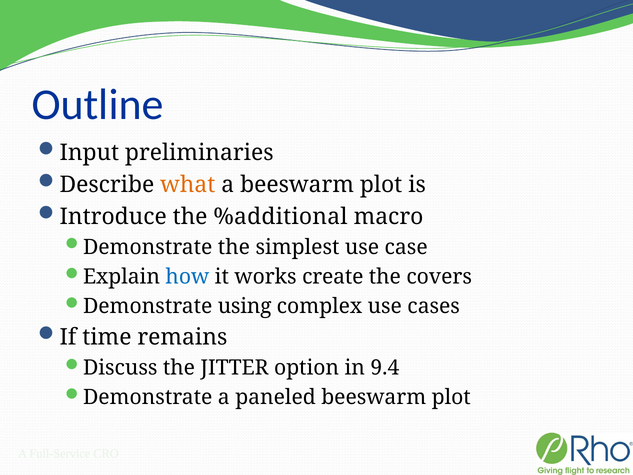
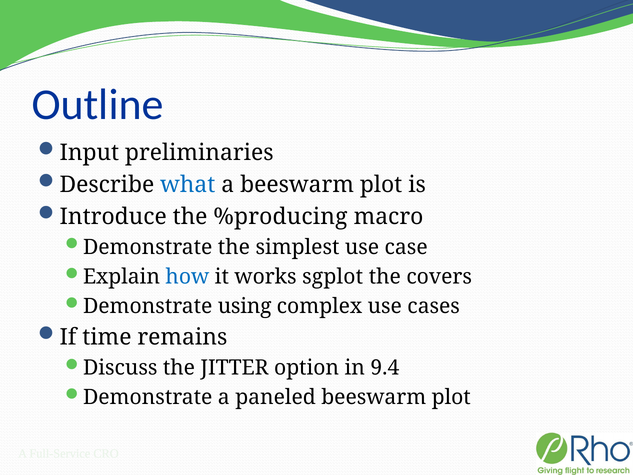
what colour: orange -> blue
%additional: %additional -> %producing
create: create -> sgplot
